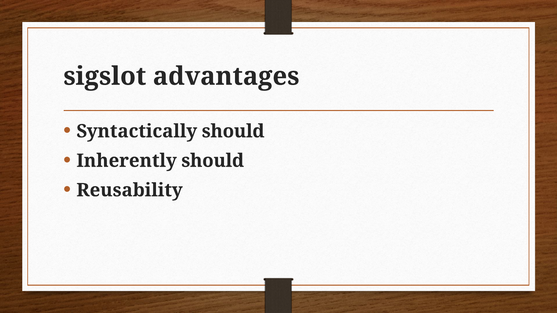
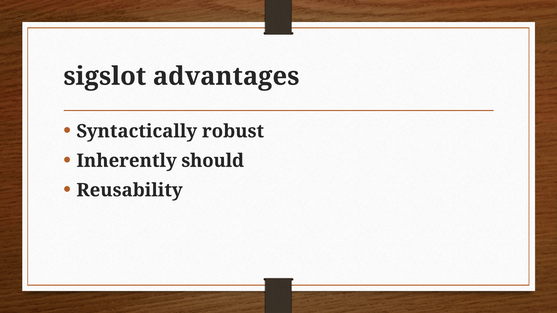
Syntactically should: should -> robust
